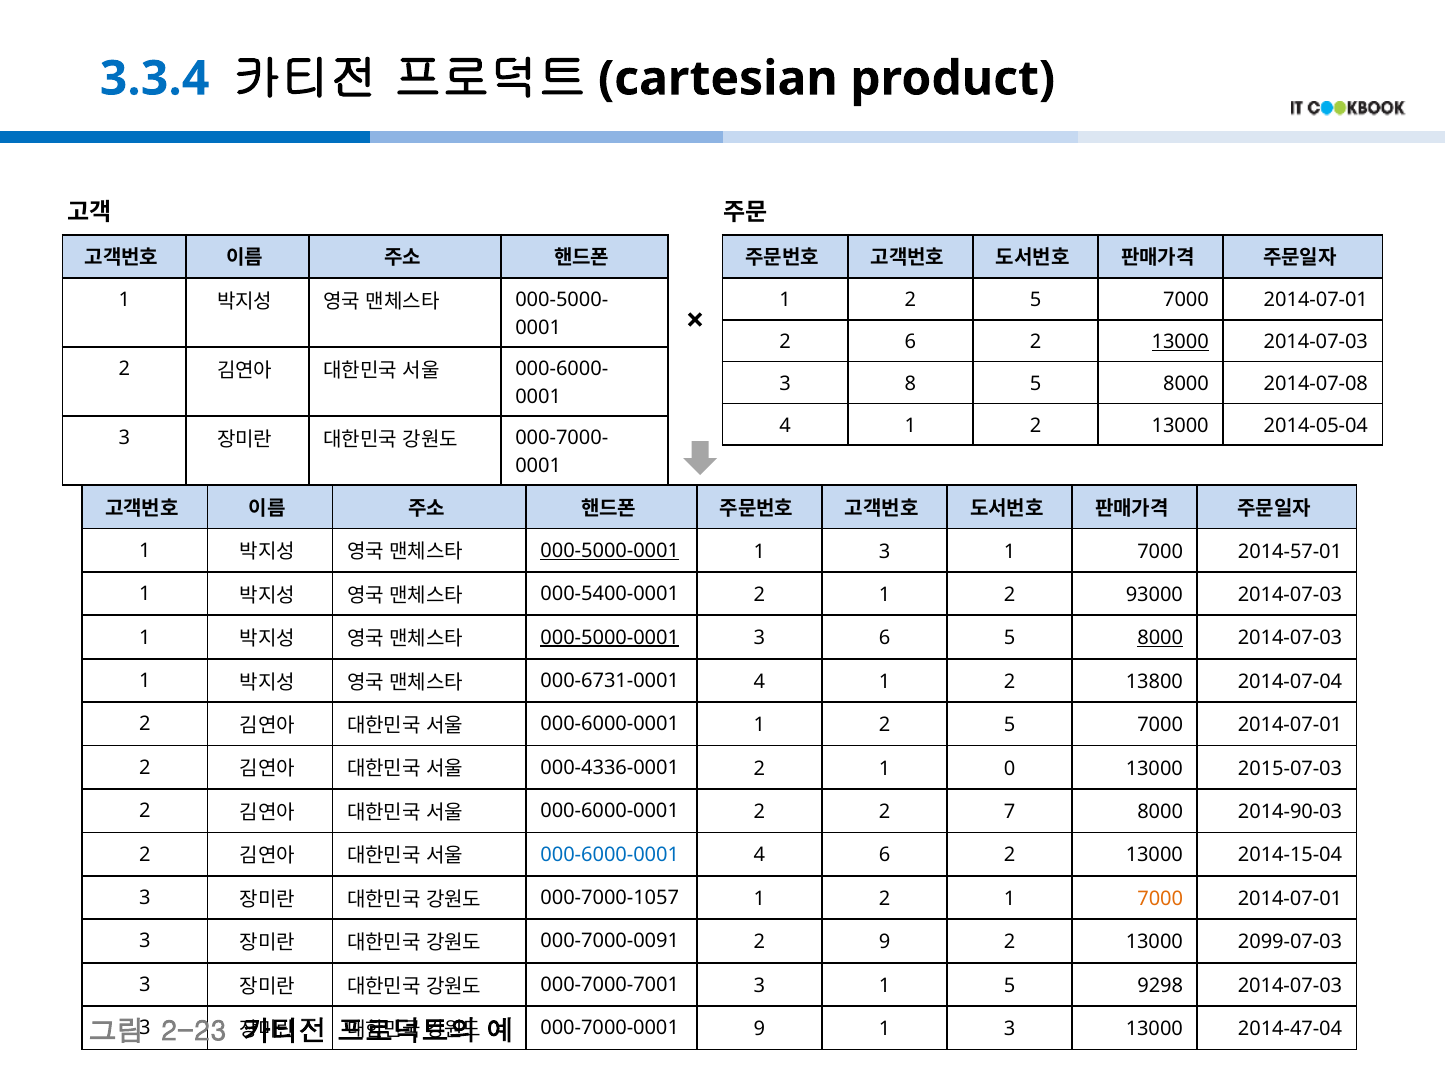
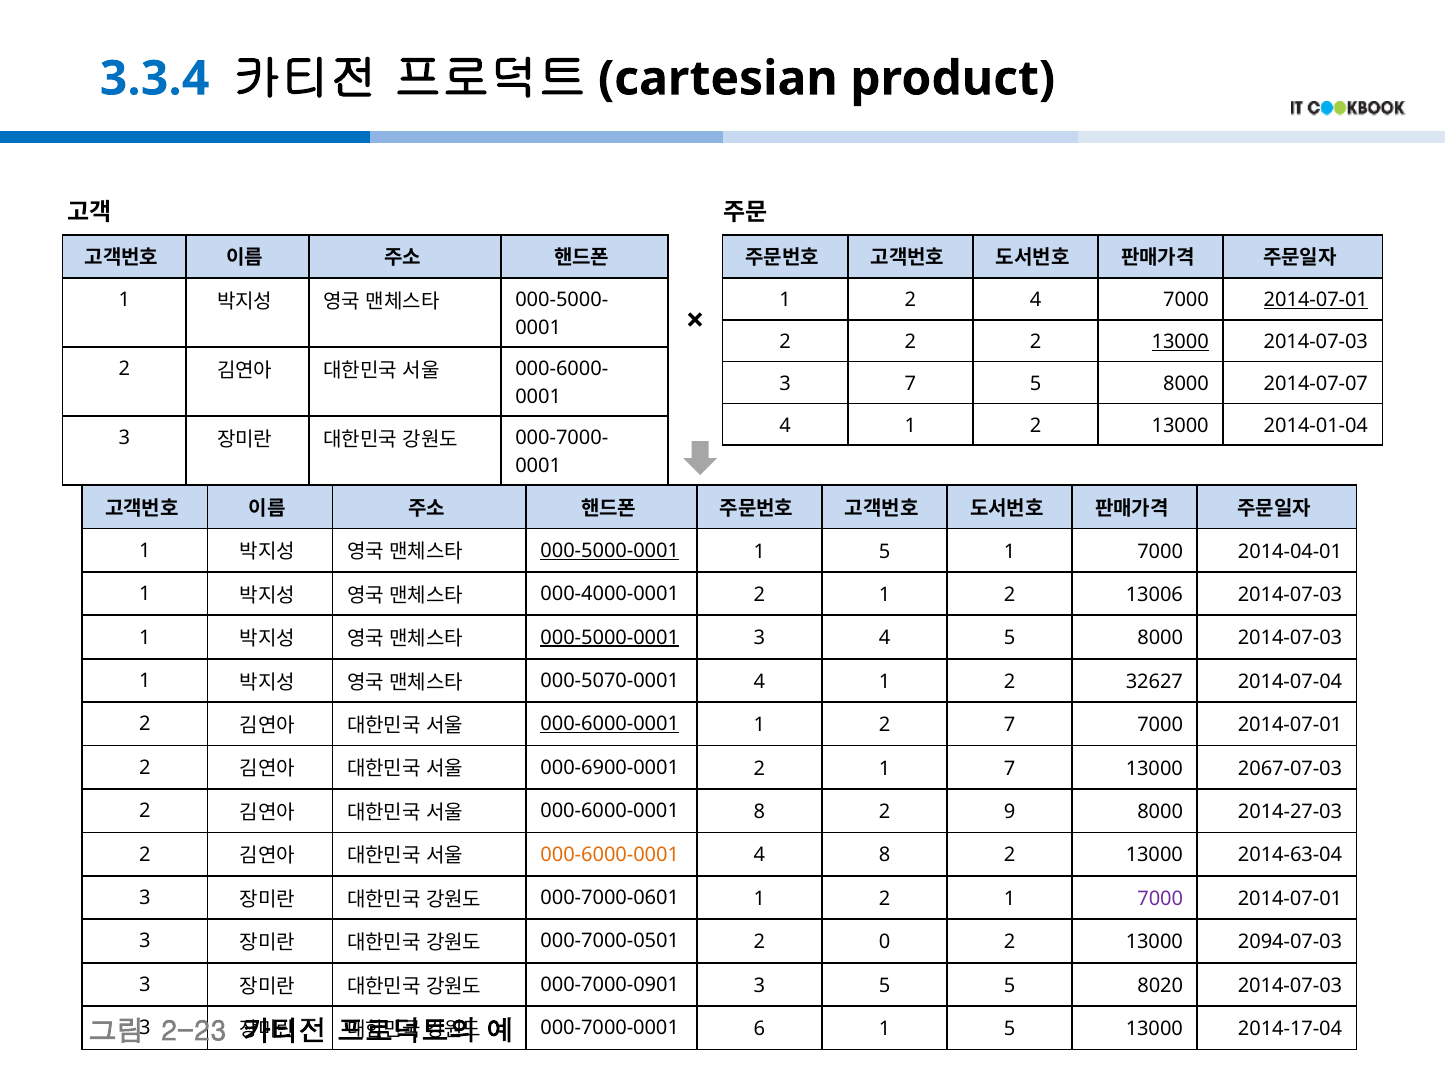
5 at (1036, 300): 5 -> 4
2014-07-01 at (1316, 300) underline: none -> present
6 at (910, 342): 6 -> 2
3 8: 8 -> 7
2014-07-08: 2014-07-08 -> 2014-07-07
2014-05-04: 2014-05-04 -> 2014-01-04
3 at (885, 551): 3 -> 5
2014-57-01: 2014-57-01 -> 2014-04-01
000-5400-0001: 000-5400-0001 -> 000-4000-0001
93000: 93000 -> 13006
3 6: 6 -> 4
8000 at (1160, 638) underline: present -> none
000-6731-0001: 000-6731-0001 -> 000-5070-0001
13800: 13800 -> 32627
000-6000-0001 at (610, 724) underline: none -> present
5 at (1010, 725): 5 -> 7
000-4336-0001: 000-4336-0001 -> 000-6900-0001
1 0: 0 -> 7
2015-07-03: 2015-07-03 -> 2067-07-03
000-6000-0001 2: 2 -> 8
7: 7 -> 9
2014-90-03: 2014-90-03 -> 2014-27-03
000-6000-0001 at (610, 854) colour: blue -> orange
4 6: 6 -> 8
2014-15-04: 2014-15-04 -> 2014-63-04
000-7000-1057: 000-7000-1057 -> 000-7000-0601
7000 at (1160, 899) colour: orange -> purple
000-7000-0091: 000-7000-0091 -> 000-7000-0501
2 9: 9 -> 0
2099-07-03: 2099-07-03 -> 2094-07-03
000-7000-7001: 000-7000-7001 -> 000-7000-0901
1 at (885, 985): 1 -> 5
9298: 9298 -> 8020
000-7000-0001 9: 9 -> 6
3 at (1010, 1029): 3 -> 5
2014-47-04: 2014-47-04 -> 2014-17-04
